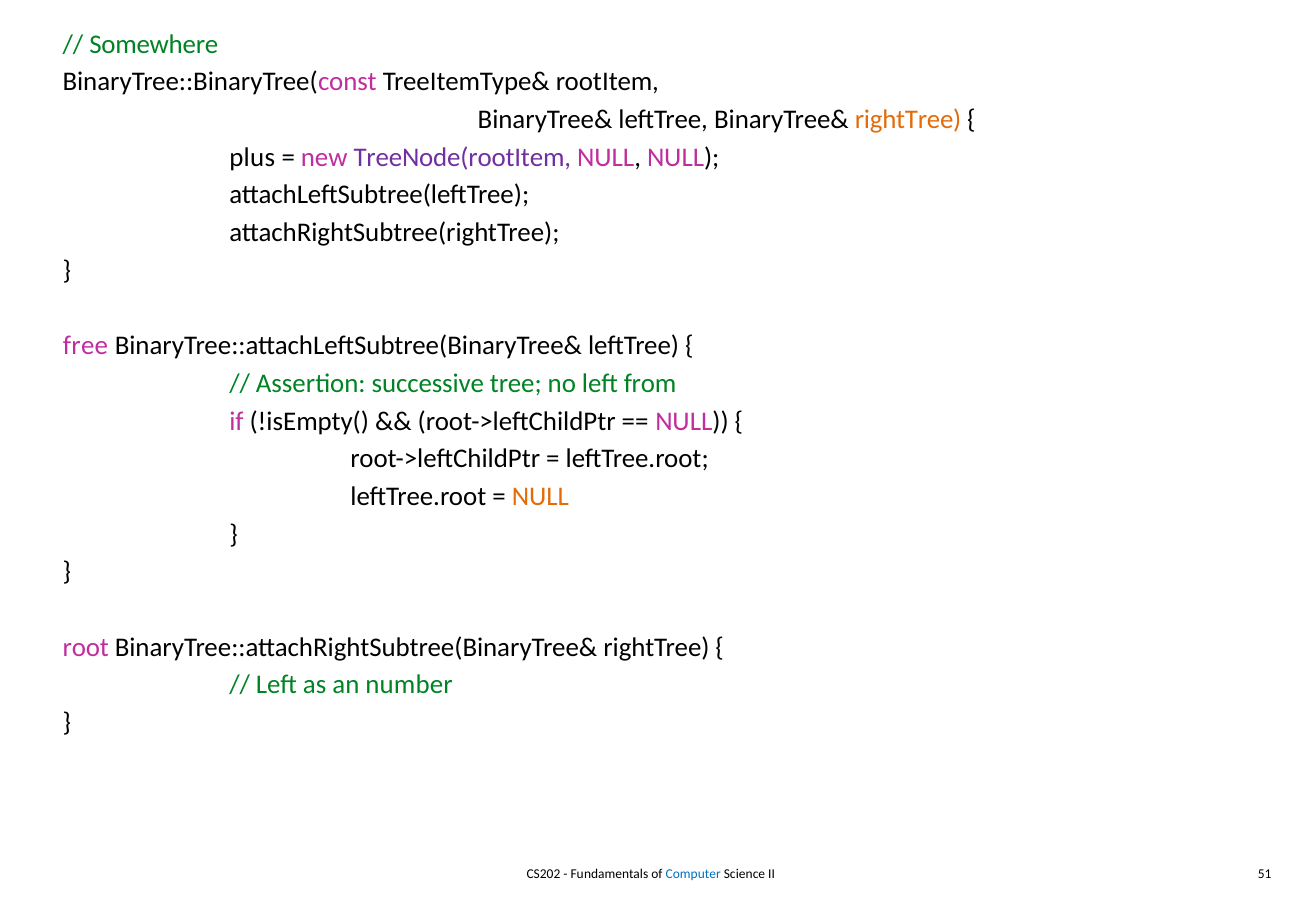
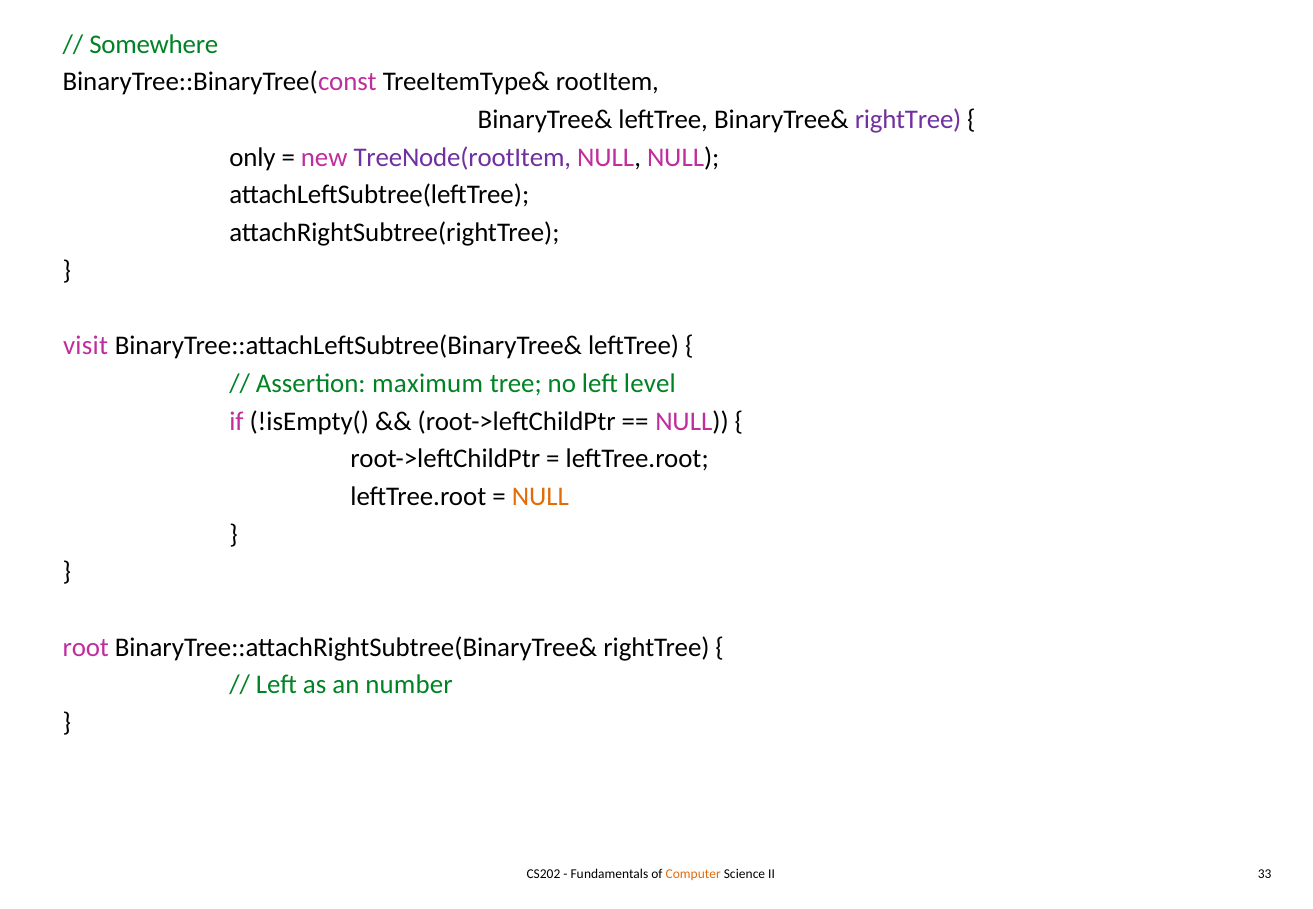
rightTree at (908, 120) colour: orange -> purple
plus: plus -> only
free: free -> visit
successive: successive -> maximum
from: from -> level
Computer colour: blue -> orange
51: 51 -> 33
